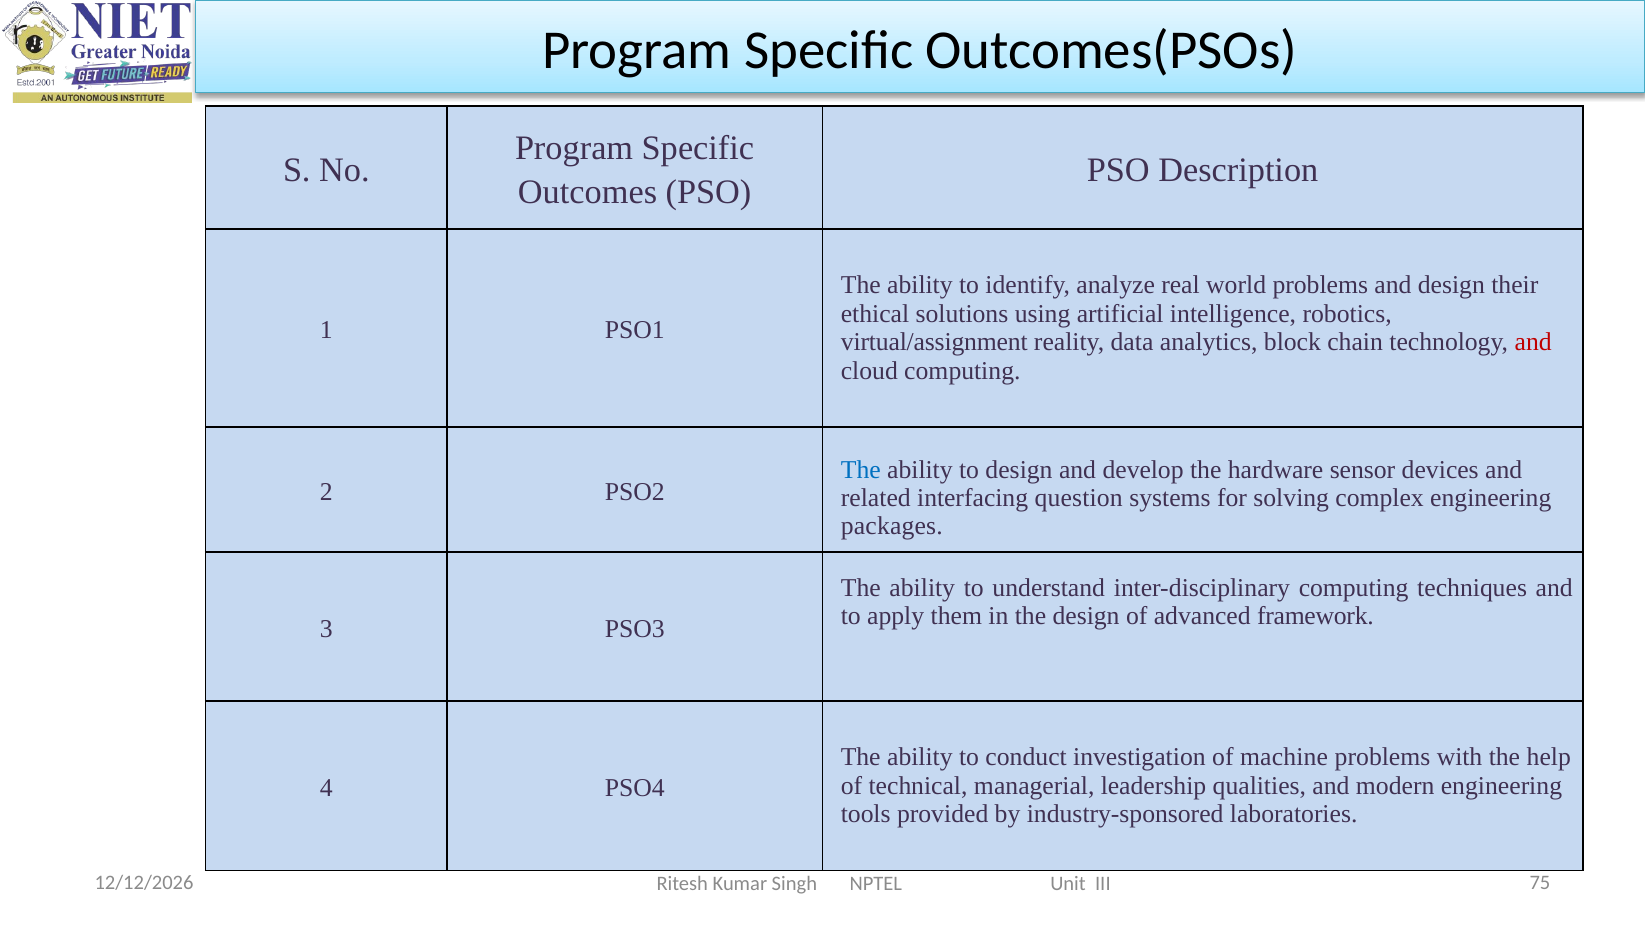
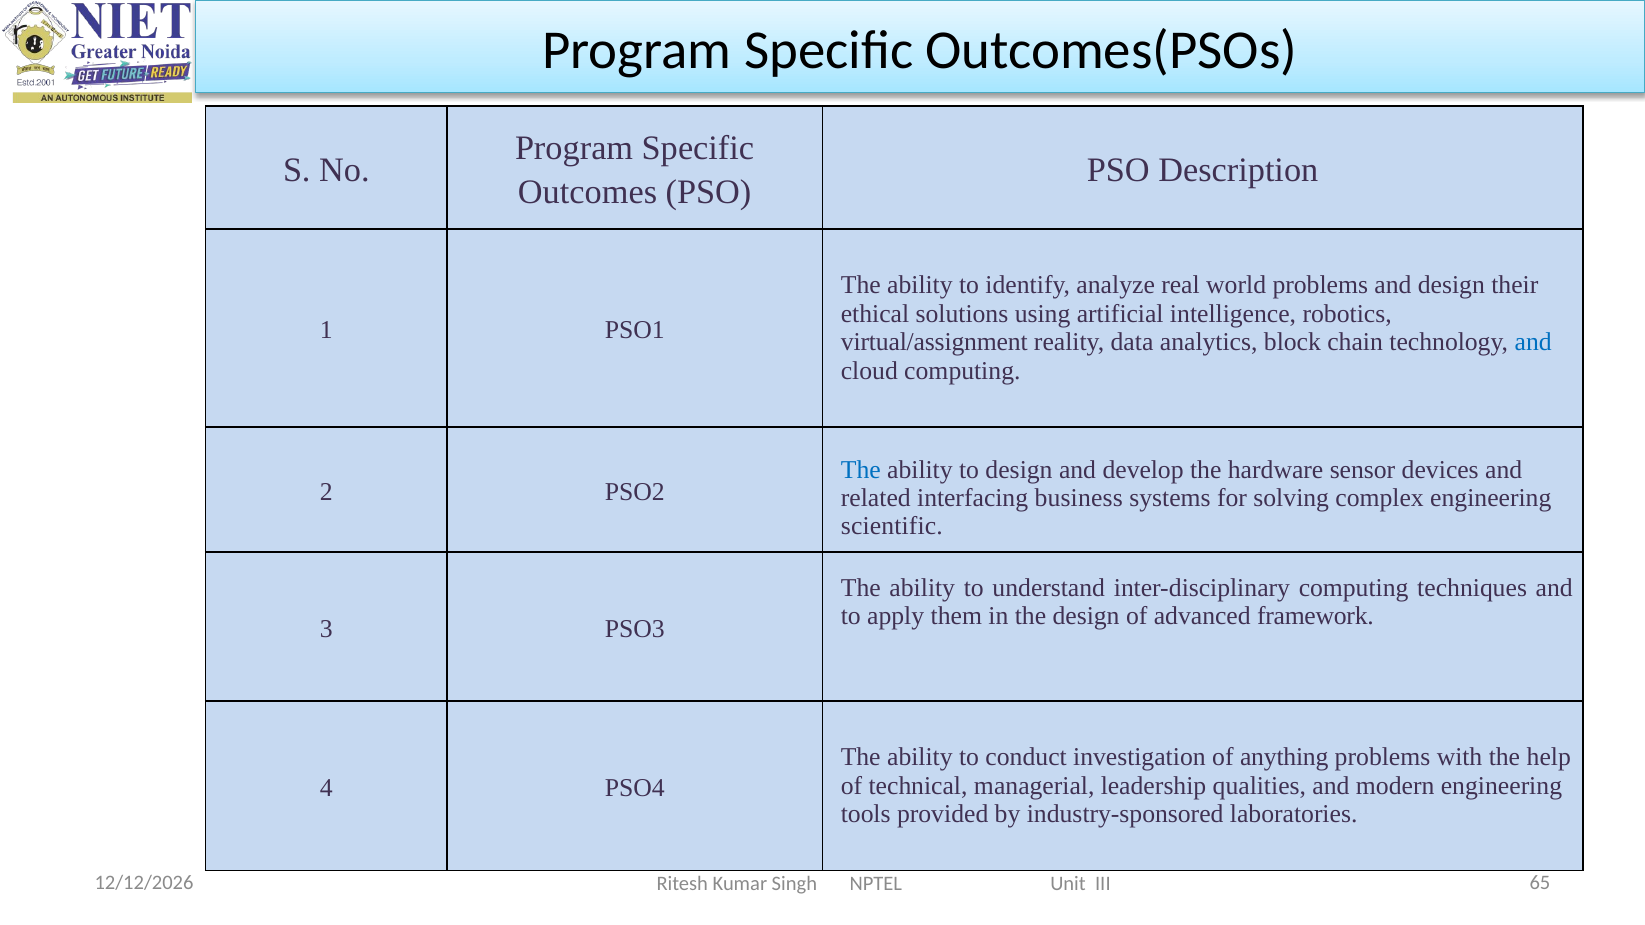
and at (1533, 342) colour: red -> blue
question: question -> business
packages: packages -> scientific
machine: machine -> anything
75: 75 -> 65
